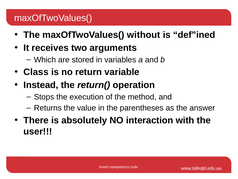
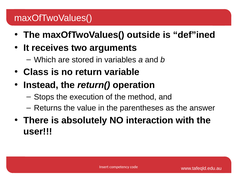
without: without -> outside
